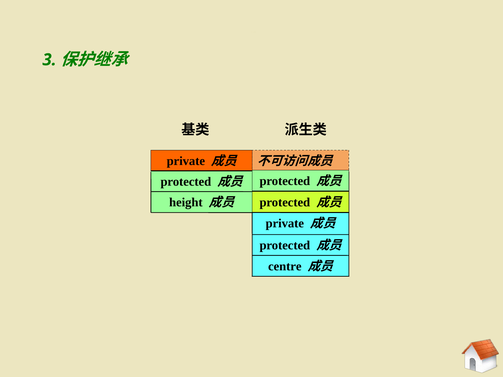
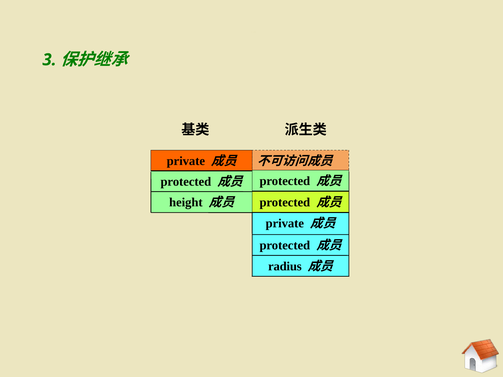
centre: centre -> radius
